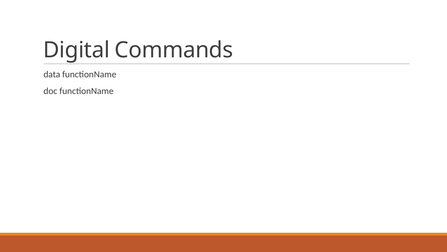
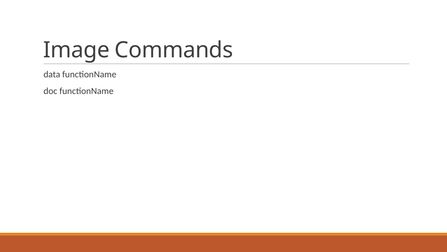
Digital: Digital -> Image
